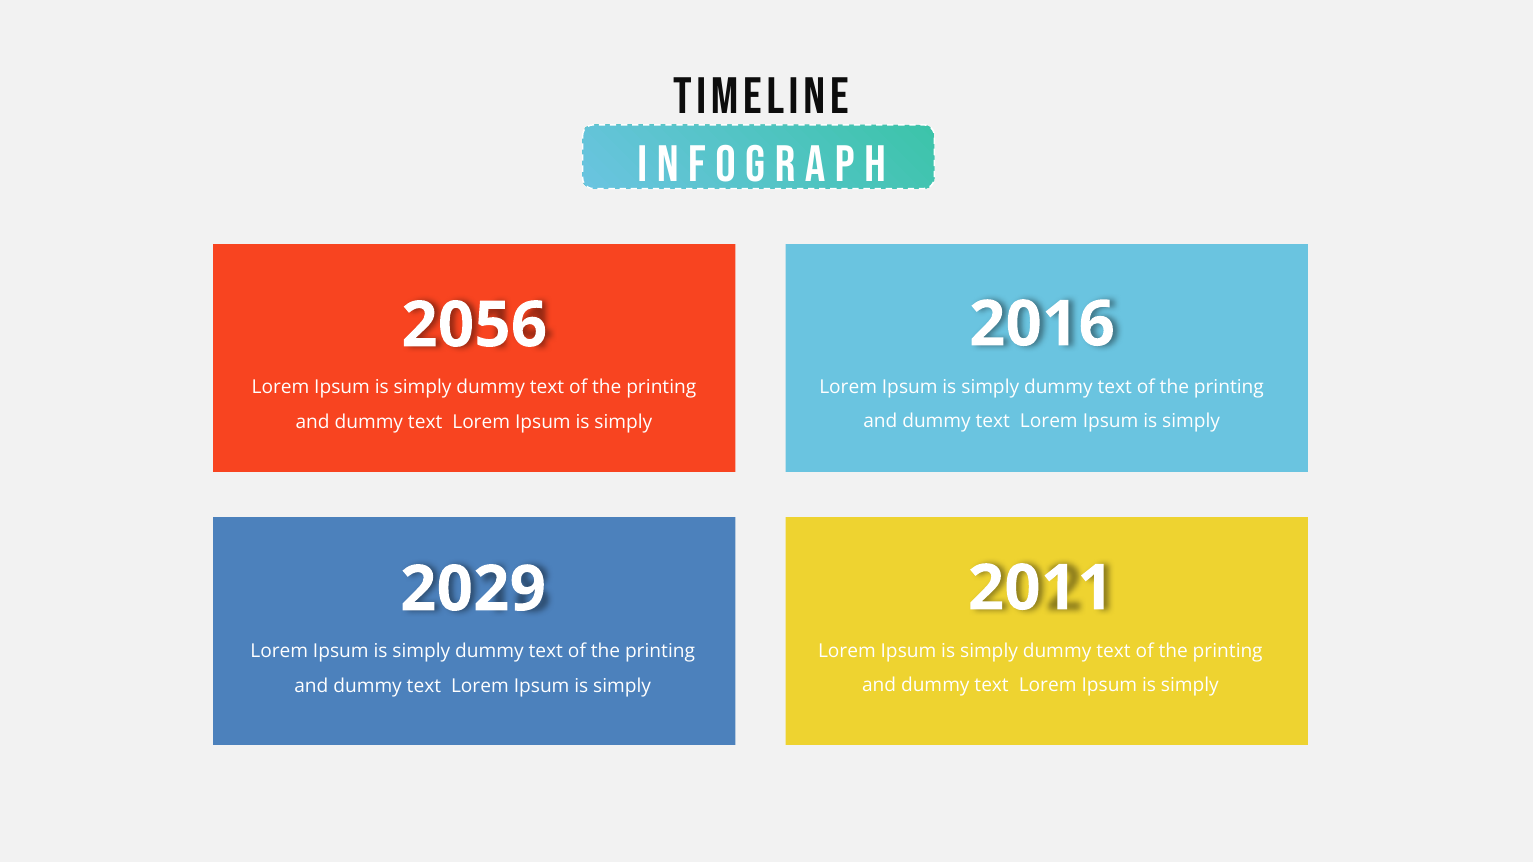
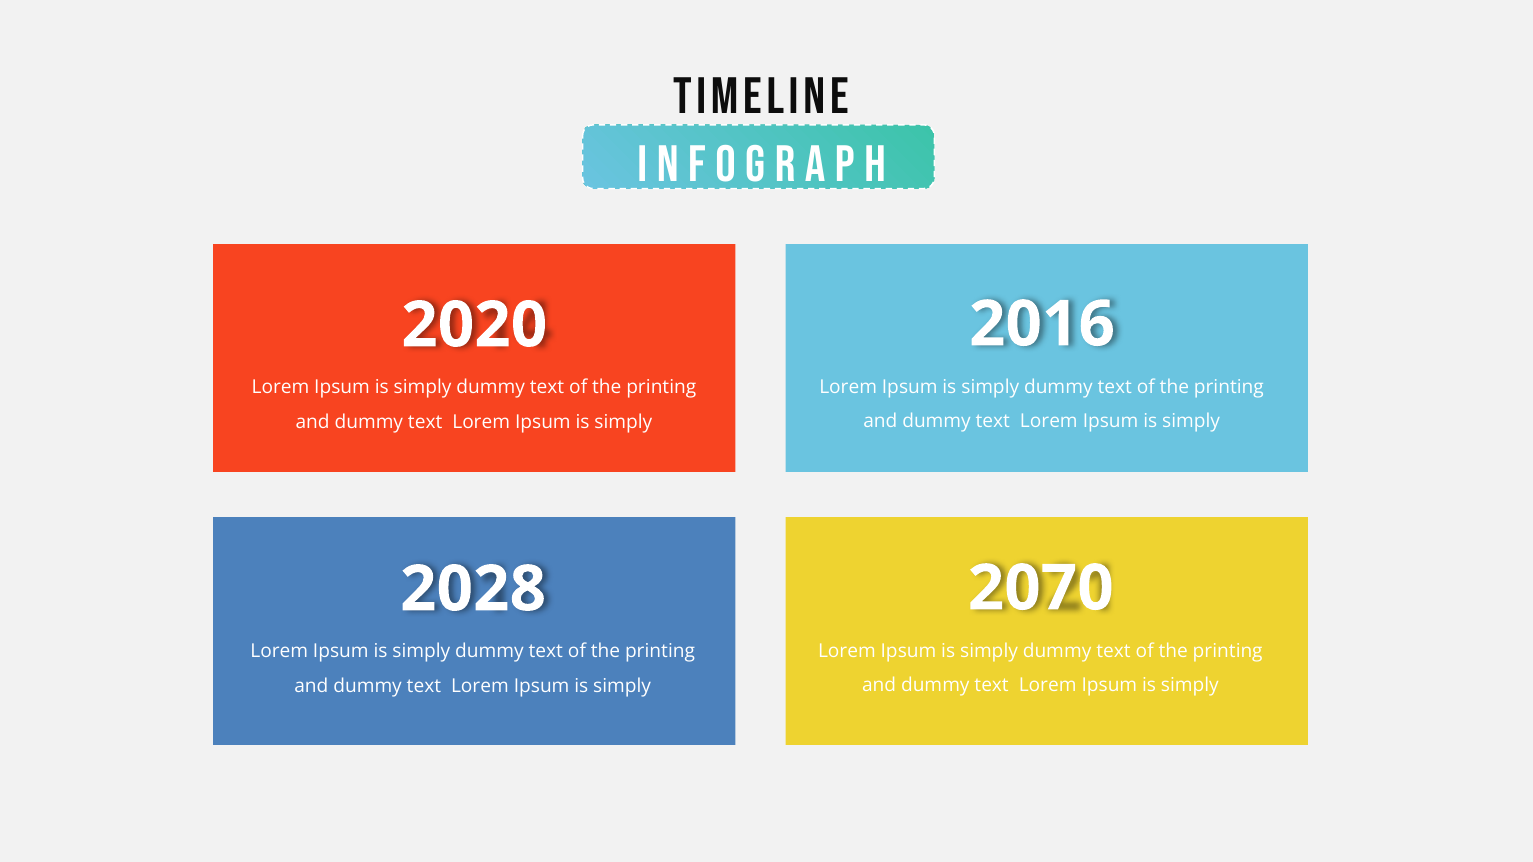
2056: 2056 -> 2020
2011: 2011 -> 2070
2029: 2029 -> 2028
